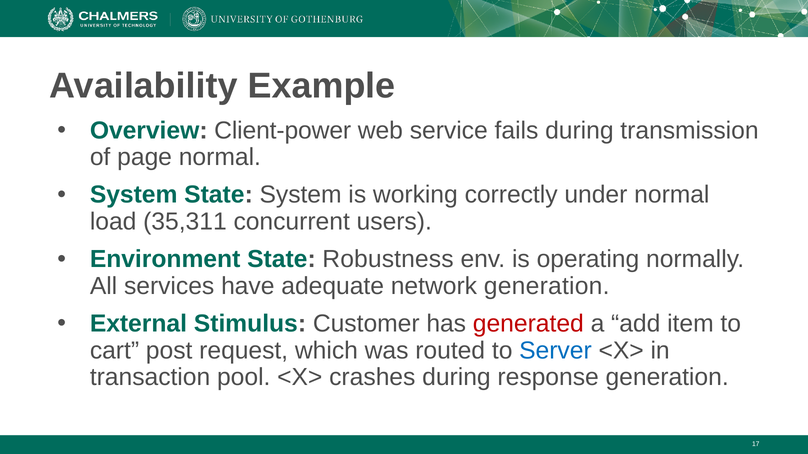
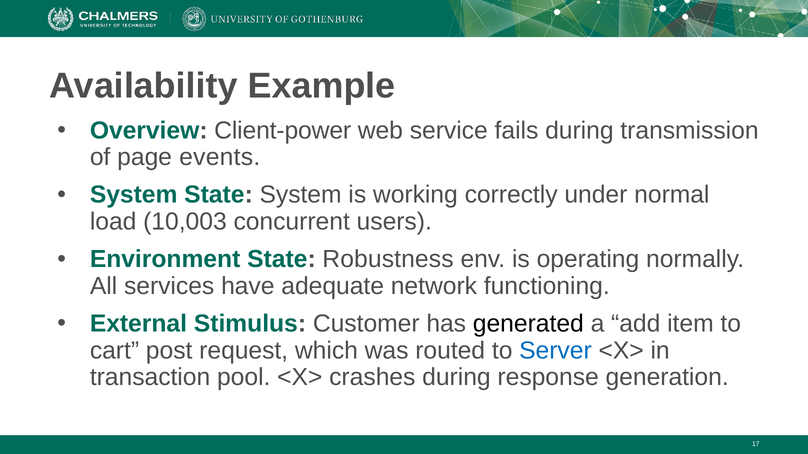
page normal: normal -> events
35,311: 35,311 -> 10,003
network generation: generation -> functioning
generated colour: red -> black
